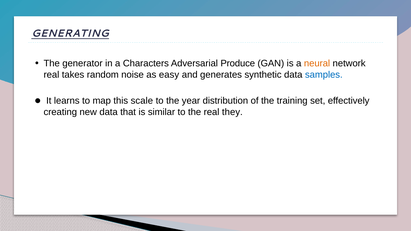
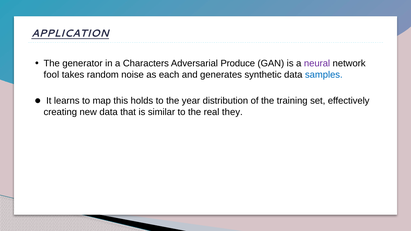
GENERATING: GENERATING -> APPLICATION
neural colour: orange -> purple
real at (51, 75): real -> fool
easy: easy -> each
scale: scale -> holds
